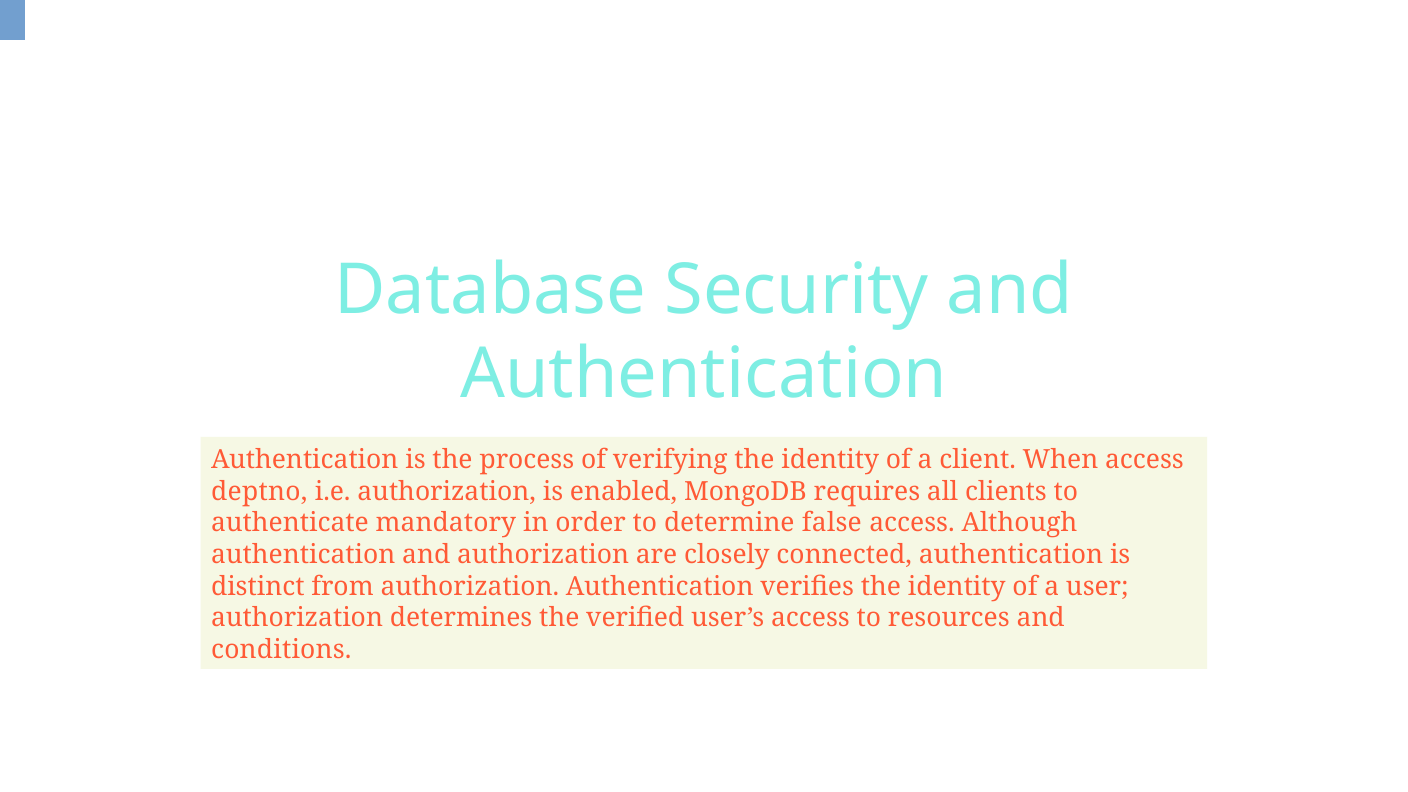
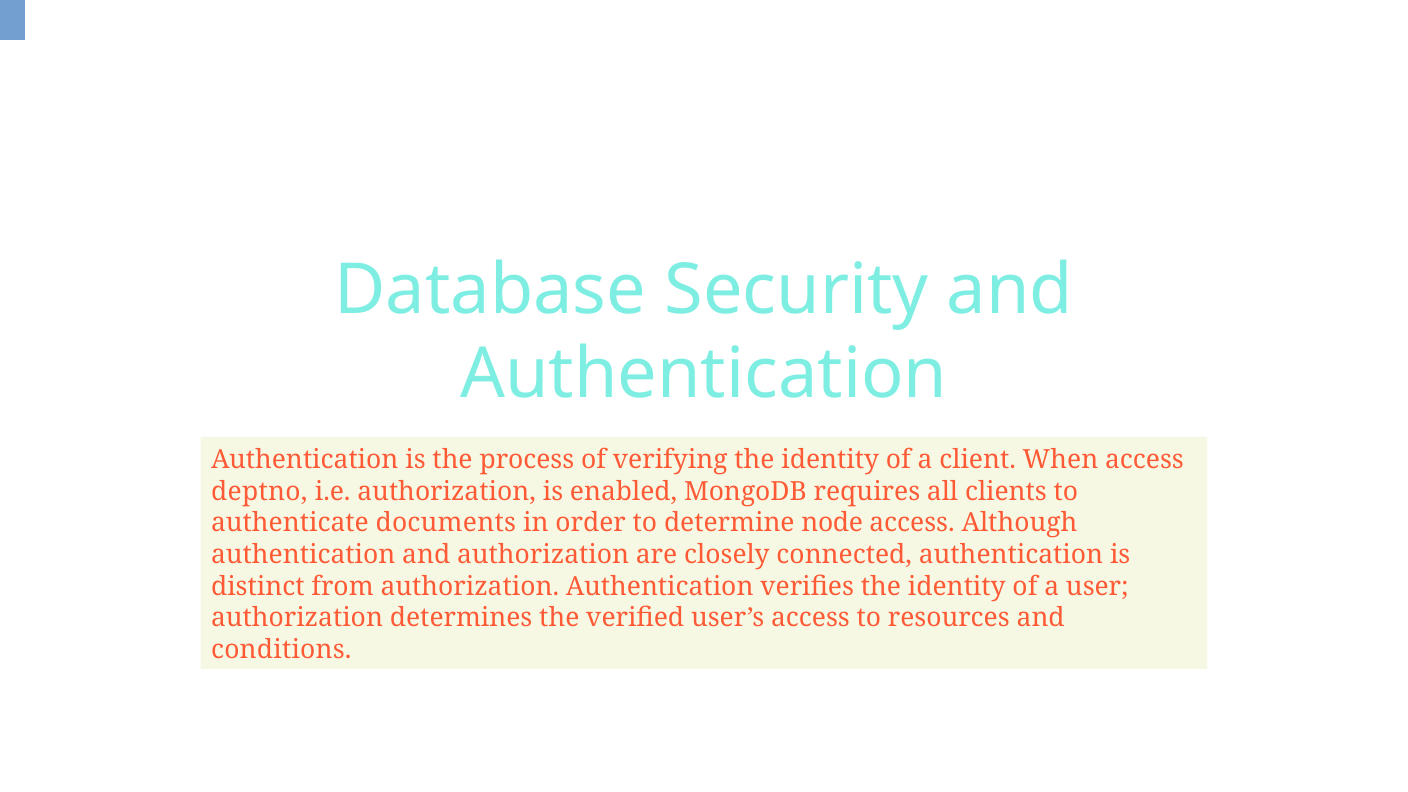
mandatory: mandatory -> documents
false: false -> node
